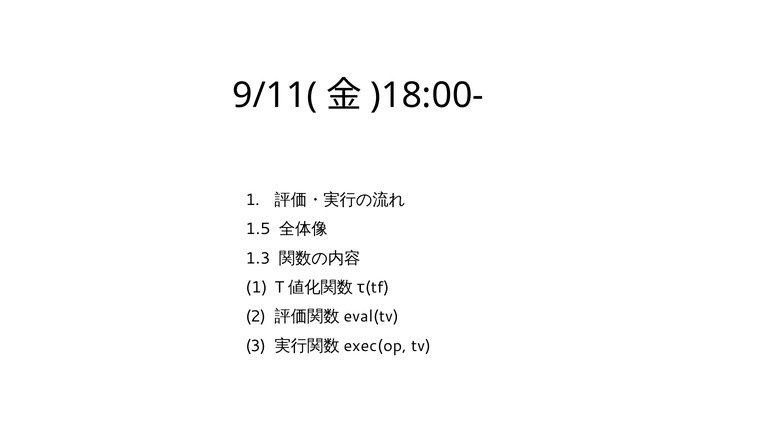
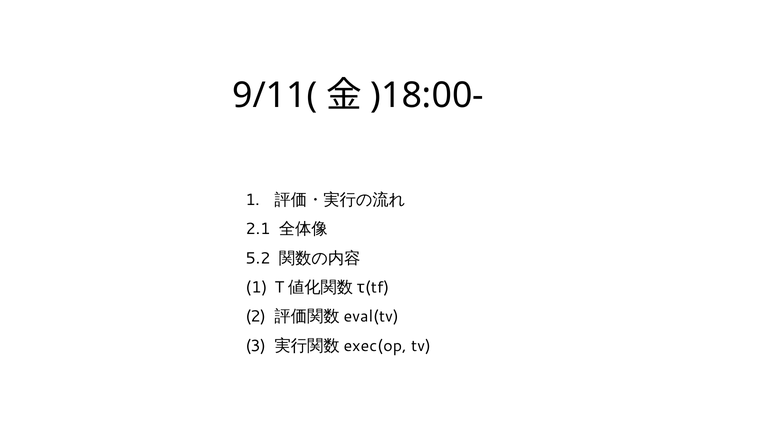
1.5: 1.5 -> 2.1
1.3: 1.3 -> 5.2
